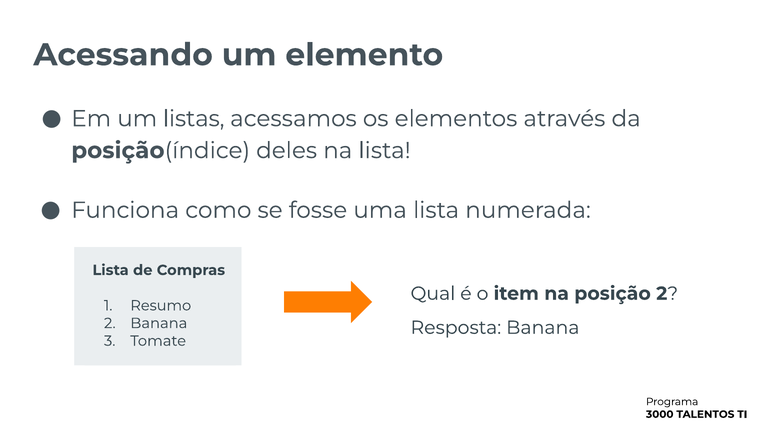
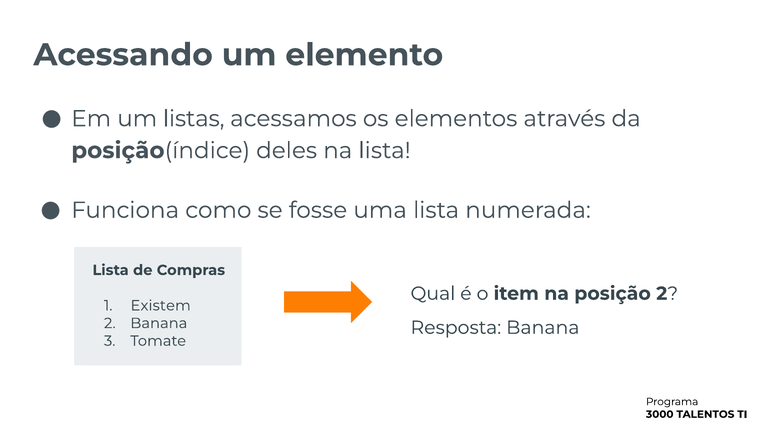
Resumo: Resumo -> Existem
